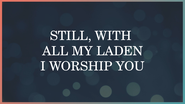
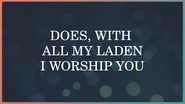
STILL: STILL -> DOES
